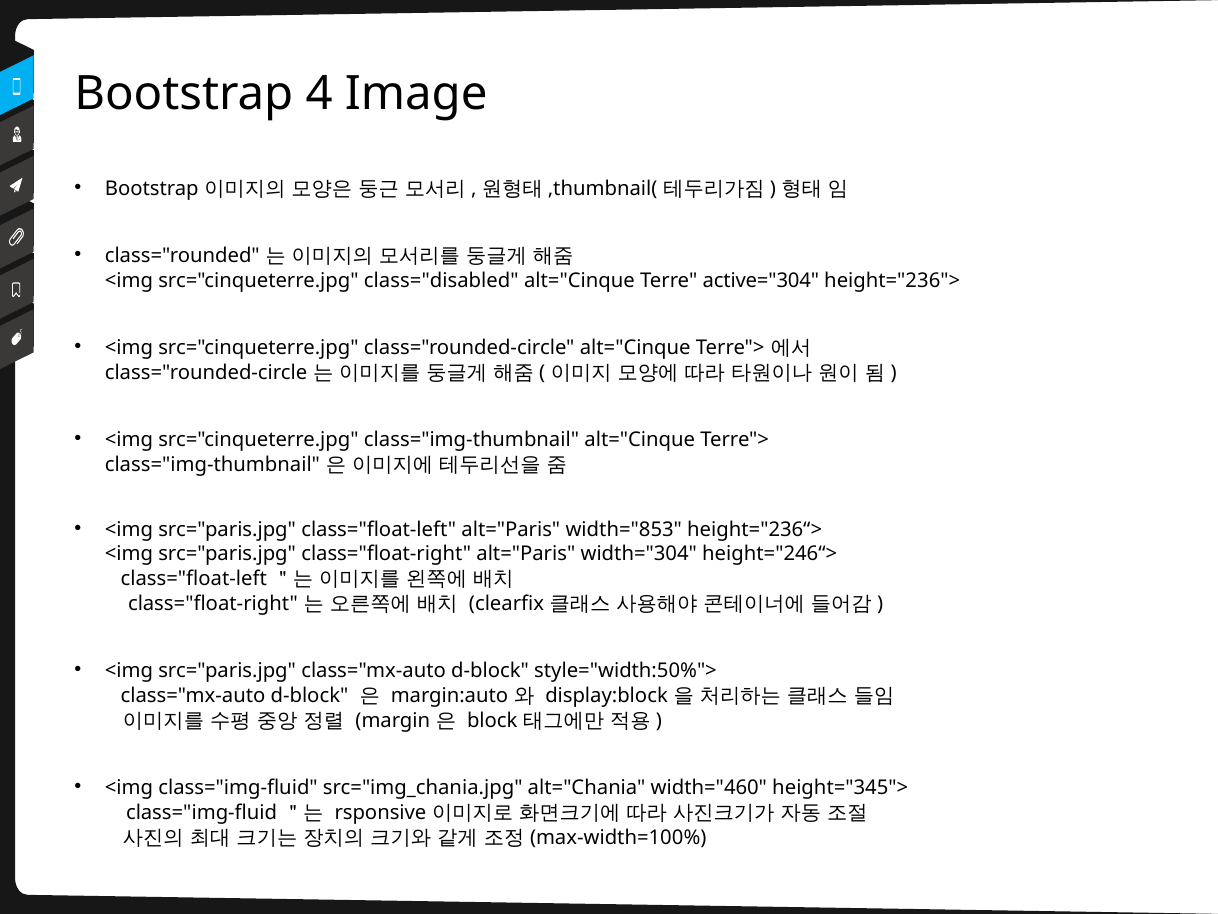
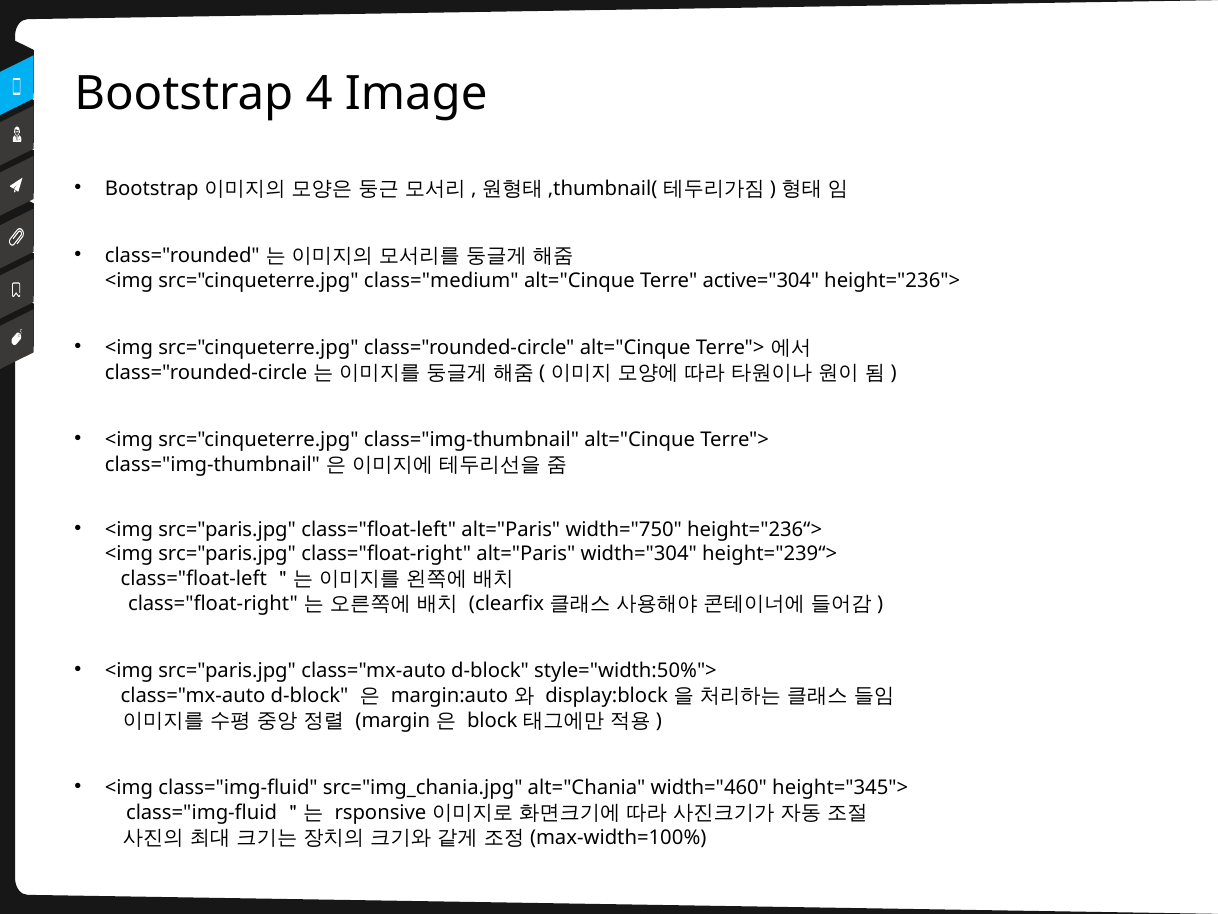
class="disabled: class="disabled -> class="medium
width="853: width="853 -> width="750
height="246“>: height="246“> -> height="239“>
